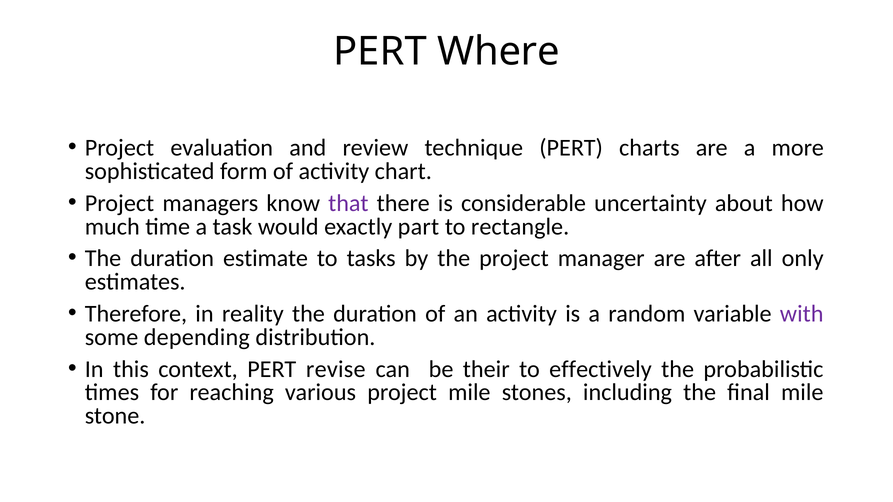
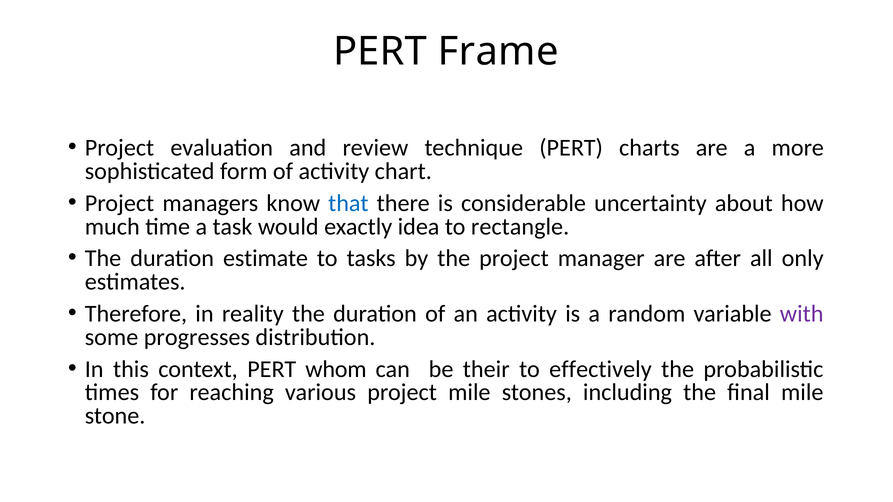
Where: Where -> Frame
that colour: purple -> blue
part: part -> idea
depending: depending -> progresses
revise: revise -> whom
